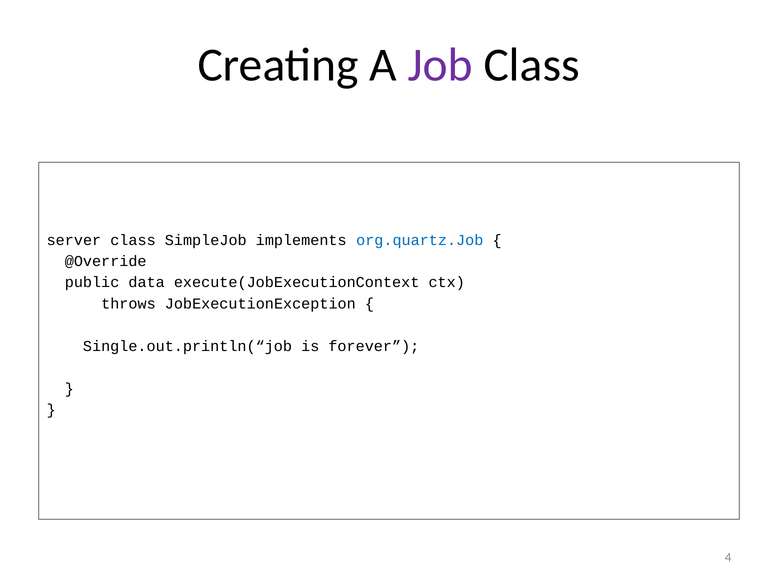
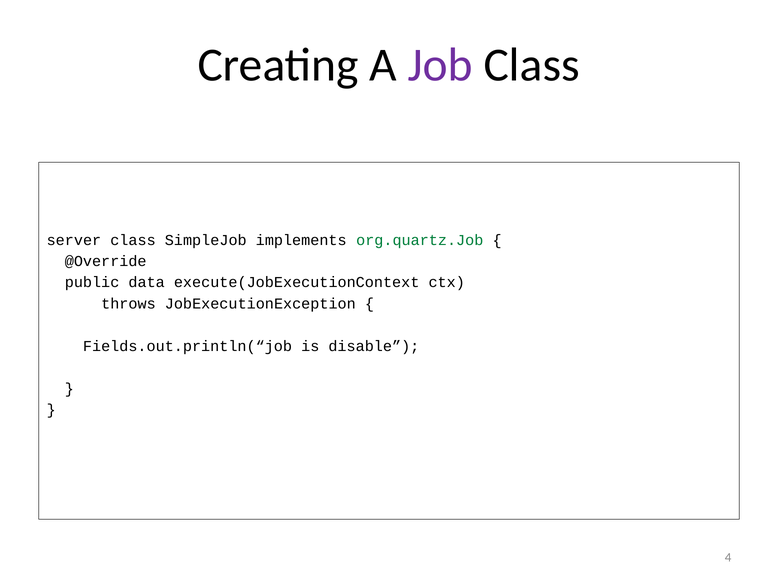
org.quartz.Job colour: blue -> green
Single.out.println(“job: Single.out.println(“job -> Fields.out.println(“job
forever: forever -> disable
